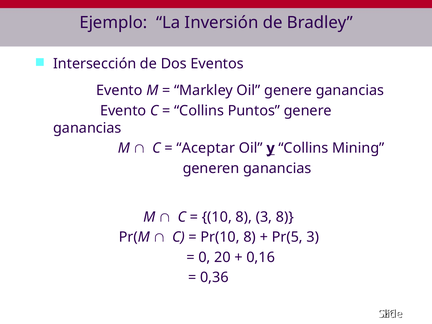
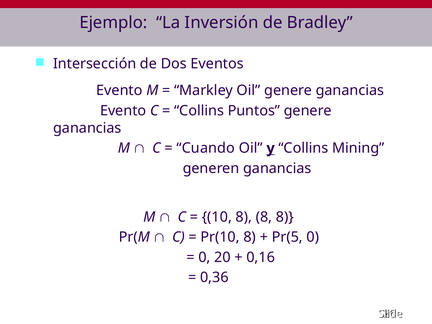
Aceptar: Aceptar -> Cuando
10 8 3: 3 -> 8
Pr(5 3: 3 -> 0
